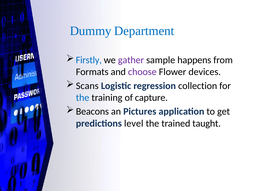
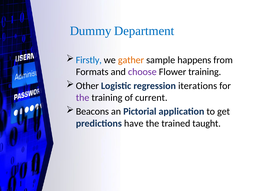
gather colour: purple -> orange
Flower devices: devices -> training
Scans: Scans -> Other
collection: collection -> iterations
the at (83, 98) colour: blue -> purple
capture: capture -> current
Pictures: Pictures -> Pictorial
level: level -> have
